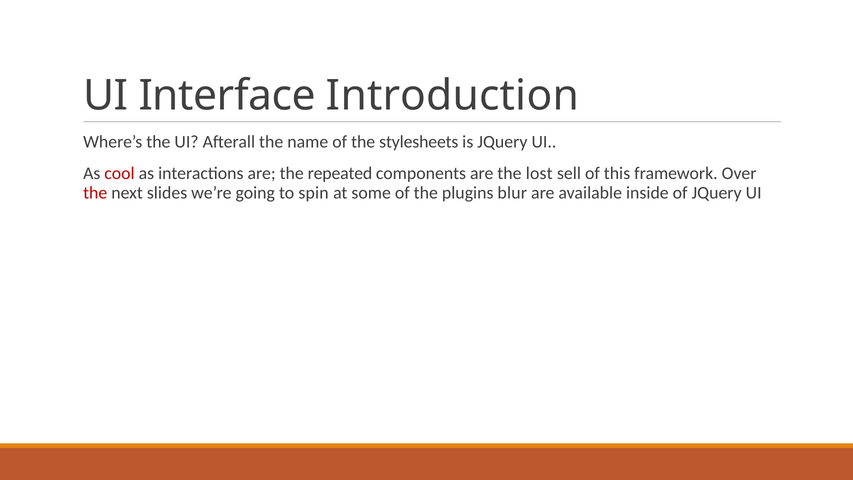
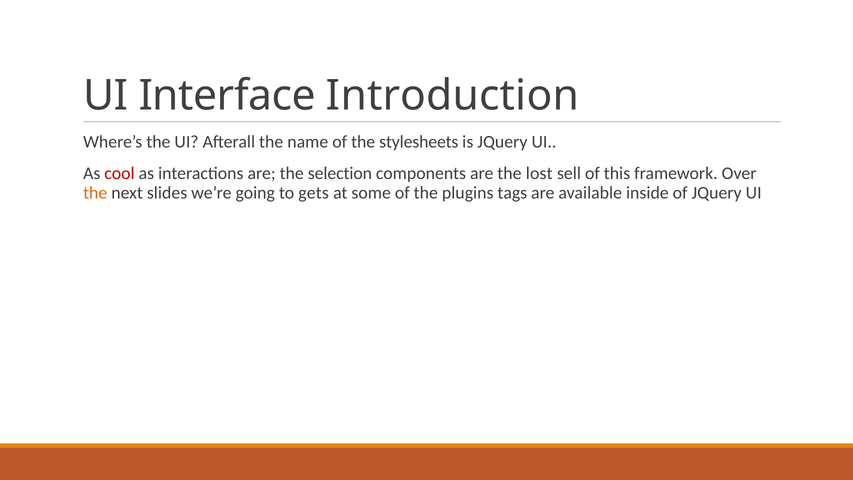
repeated: repeated -> selection
the at (95, 193) colour: red -> orange
spin: spin -> gets
blur: blur -> tags
